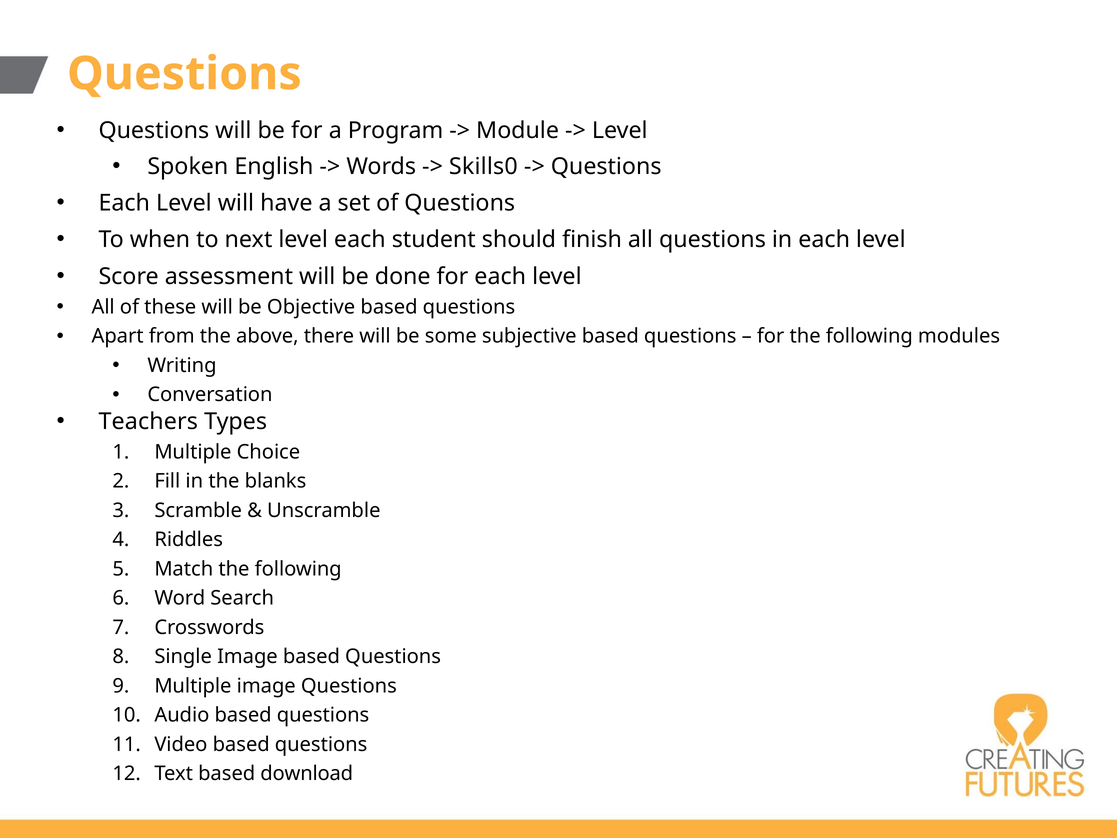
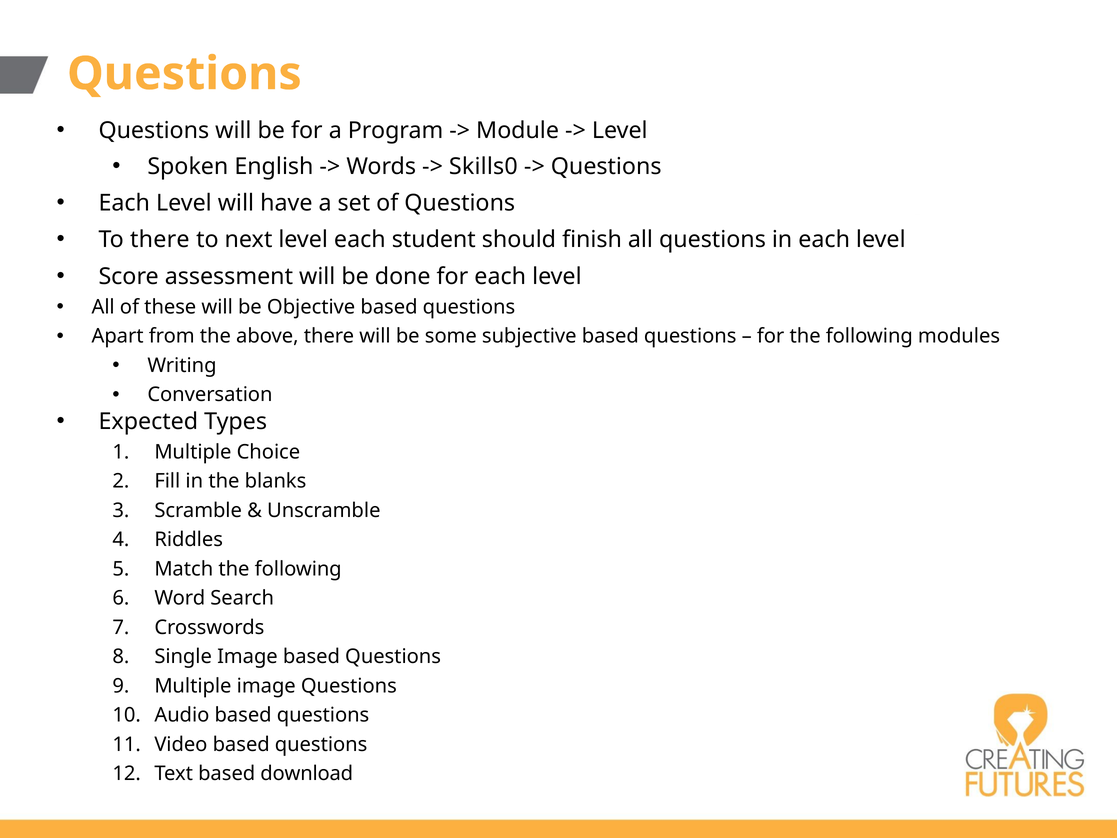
To when: when -> there
Teachers: Teachers -> Expected
